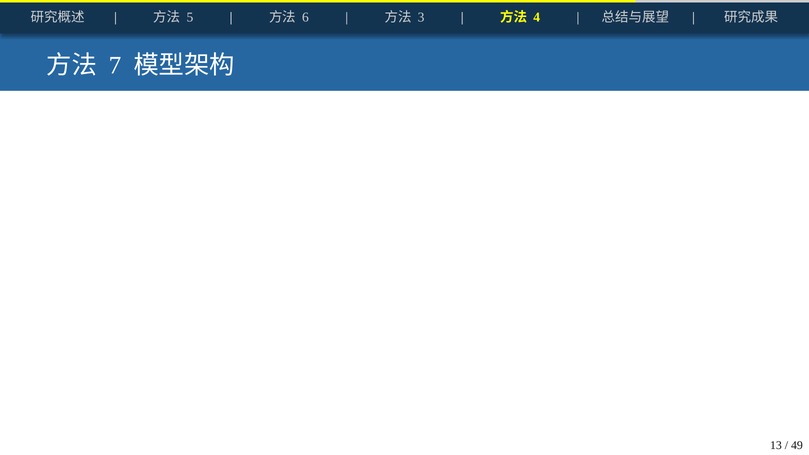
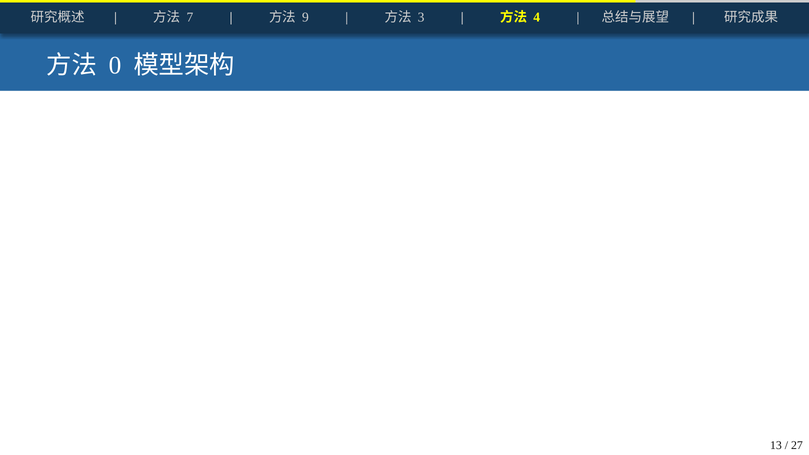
5: 5 -> 7
6: 6 -> 9
7: 7 -> 0
49: 49 -> 27
